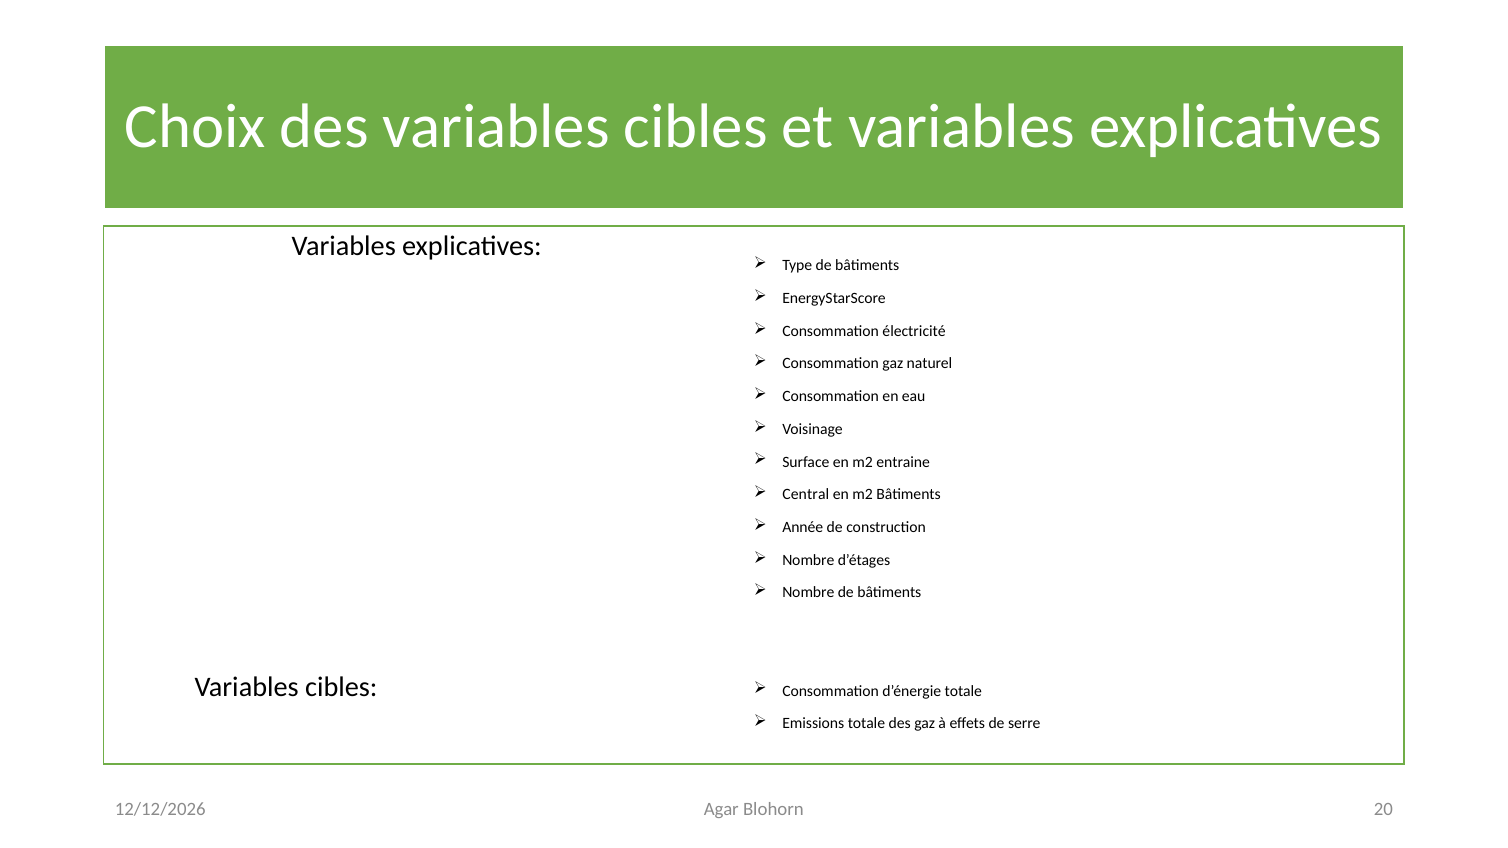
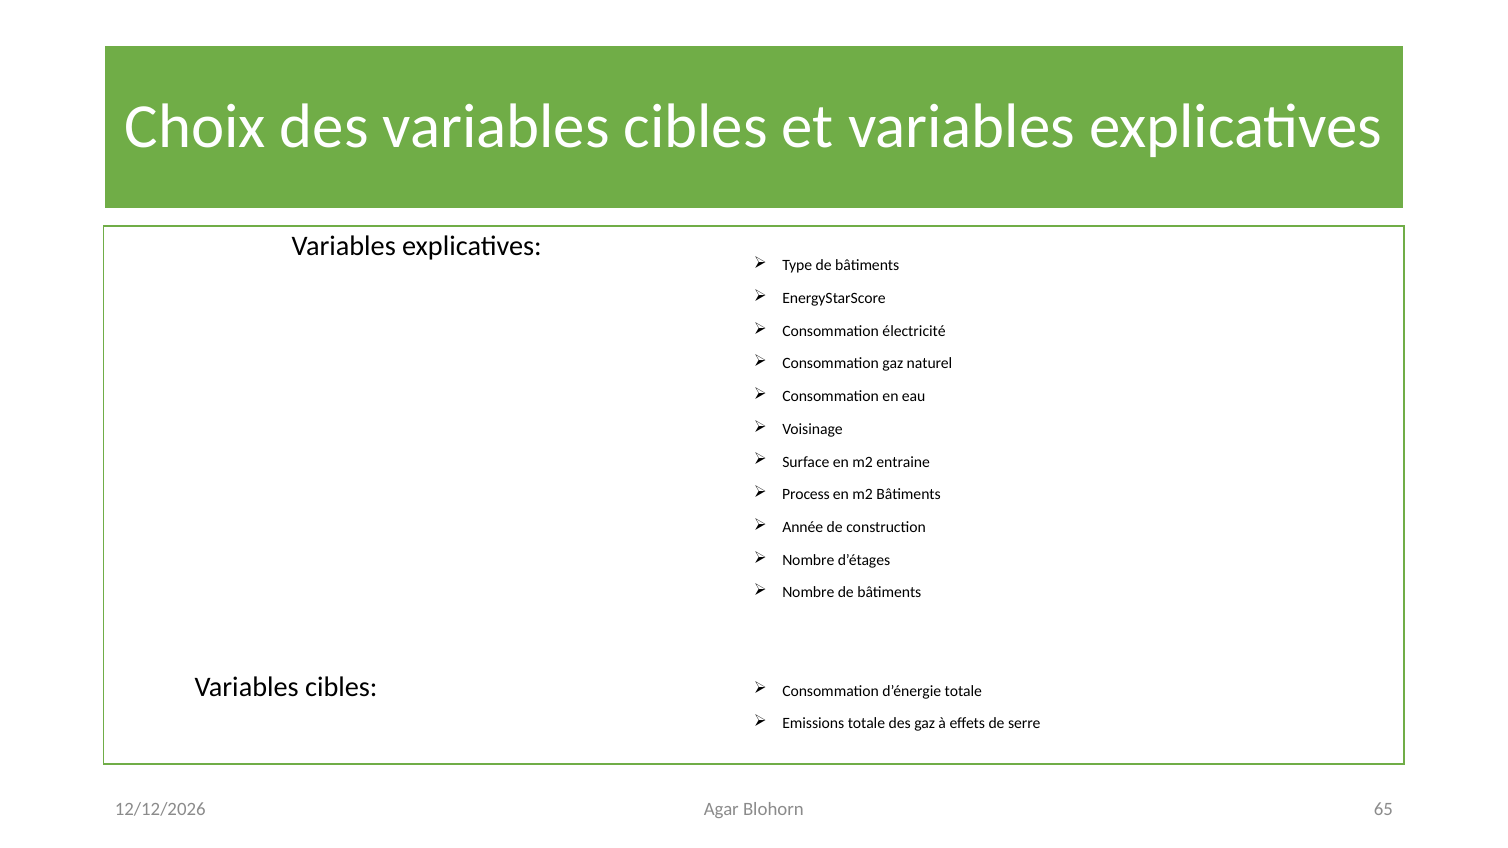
Central: Central -> Process
20: 20 -> 65
